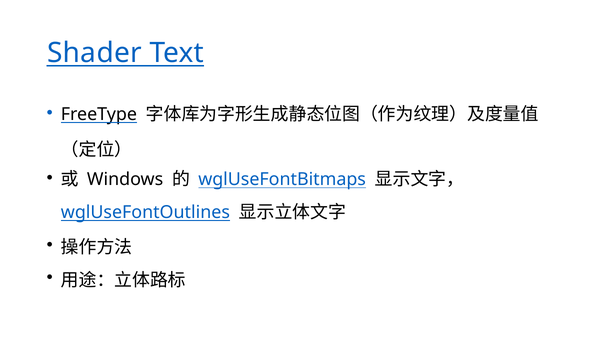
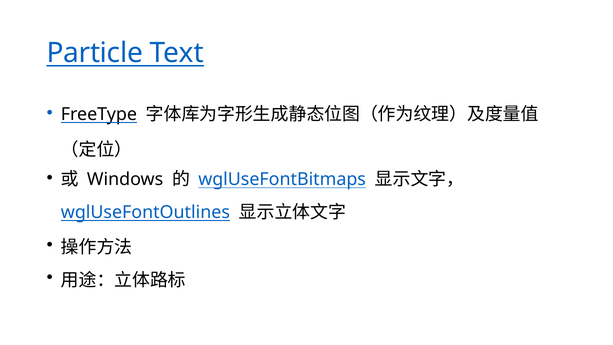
Shader: Shader -> Particle
